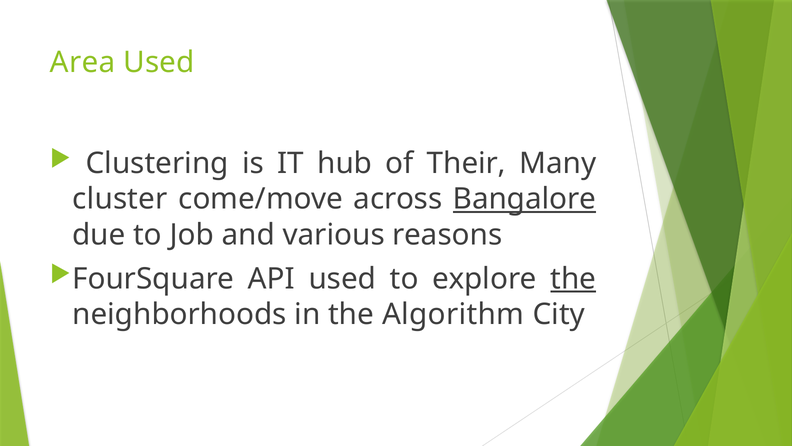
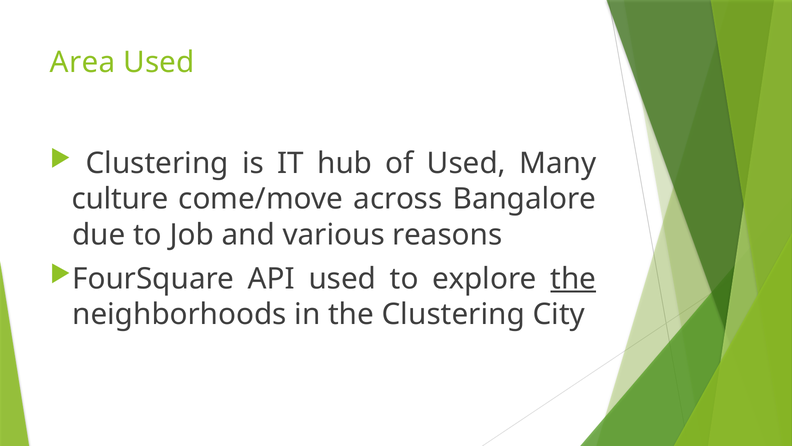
of Their: Their -> Used
cluster: cluster -> culture
Bangalore underline: present -> none
the Algorithm: Algorithm -> Clustering
